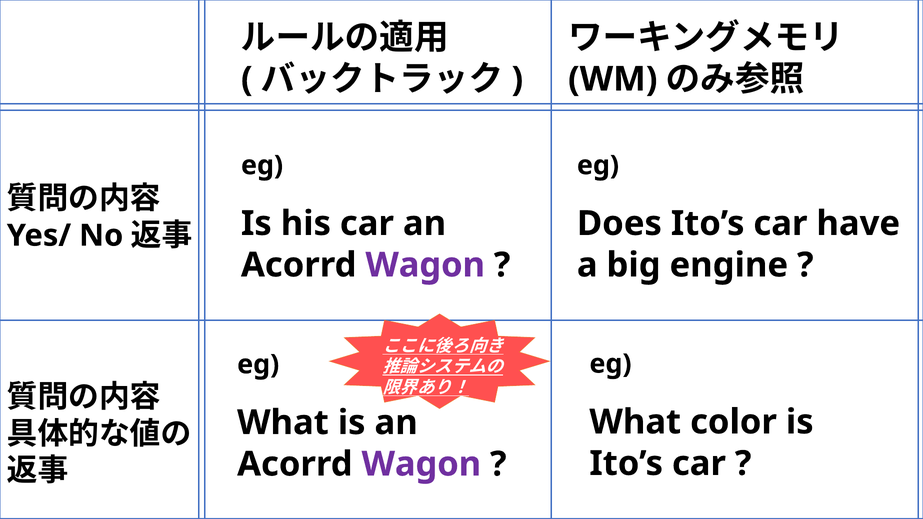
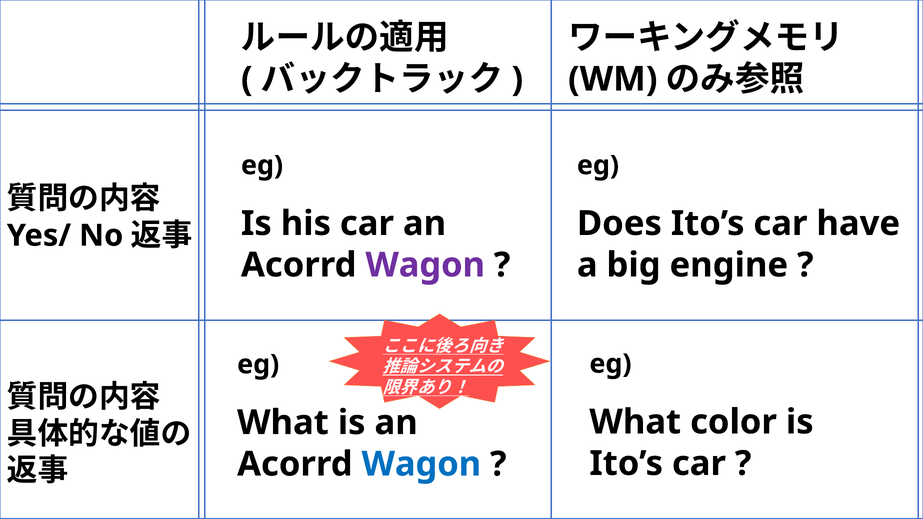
Wagon at (421, 464) colour: purple -> blue
